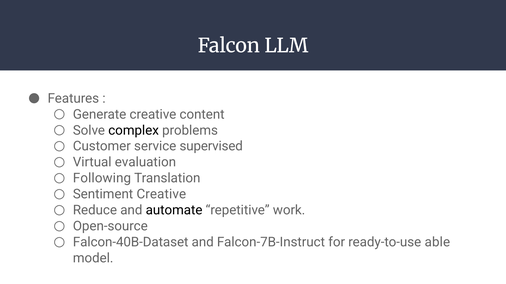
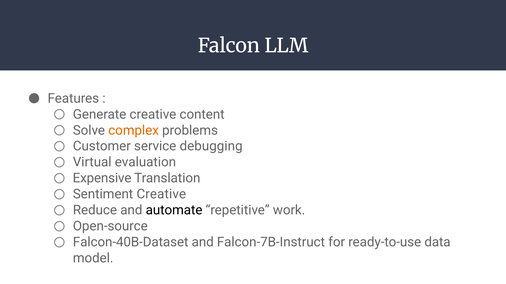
complex colour: black -> orange
supervised: supervised -> debugging
Following: Following -> Expensive
able: able -> data
